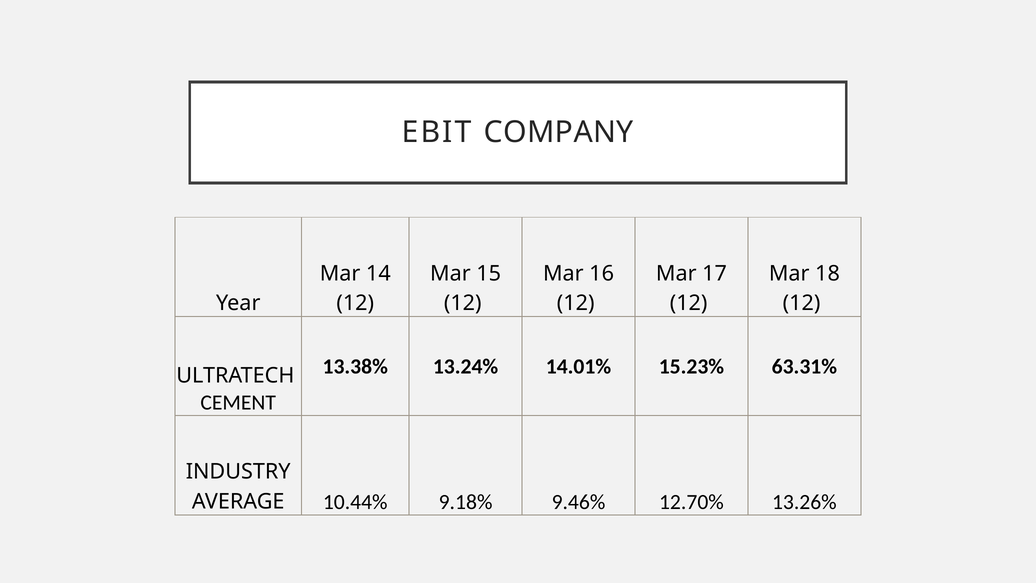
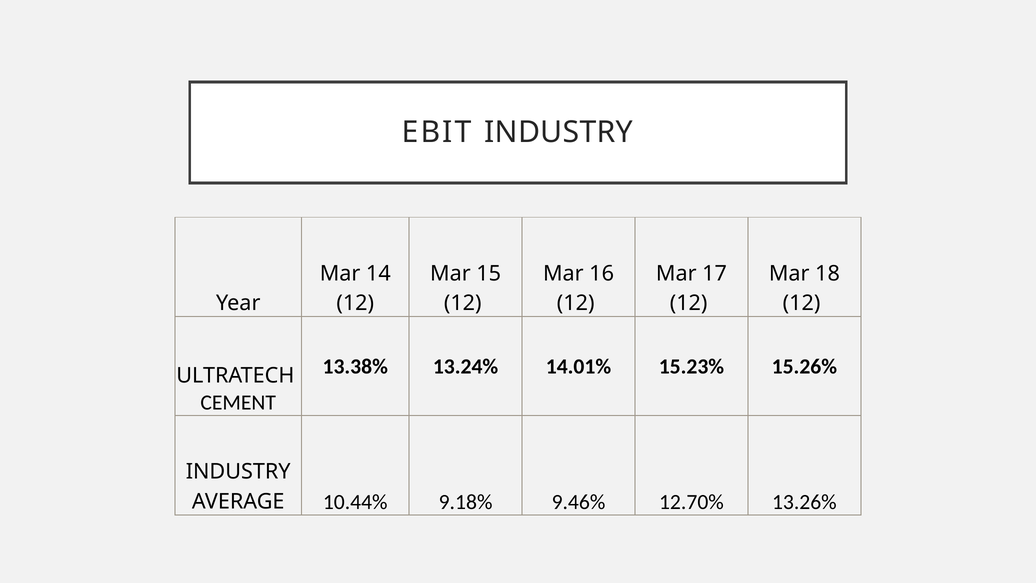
EBIT COMPANY: COMPANY -> INDUSTRY
63.31%: 63.31% -> 15.26%
